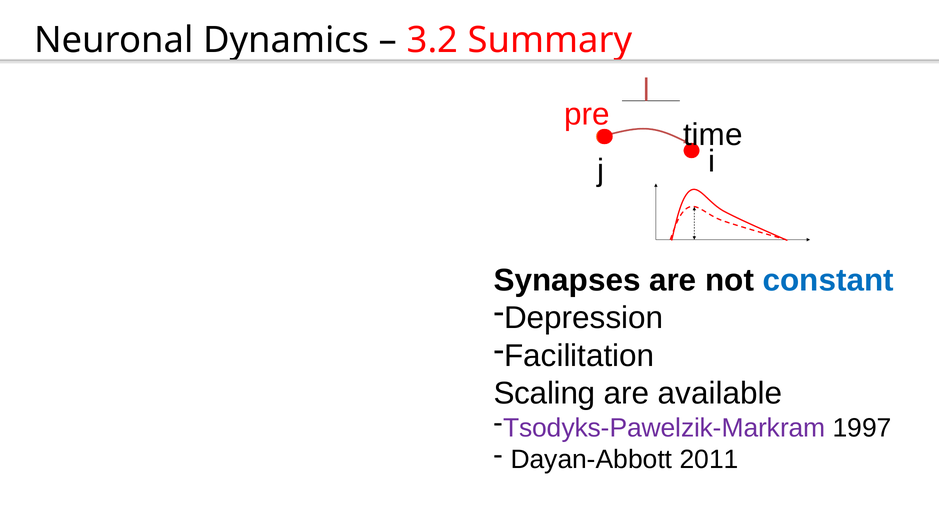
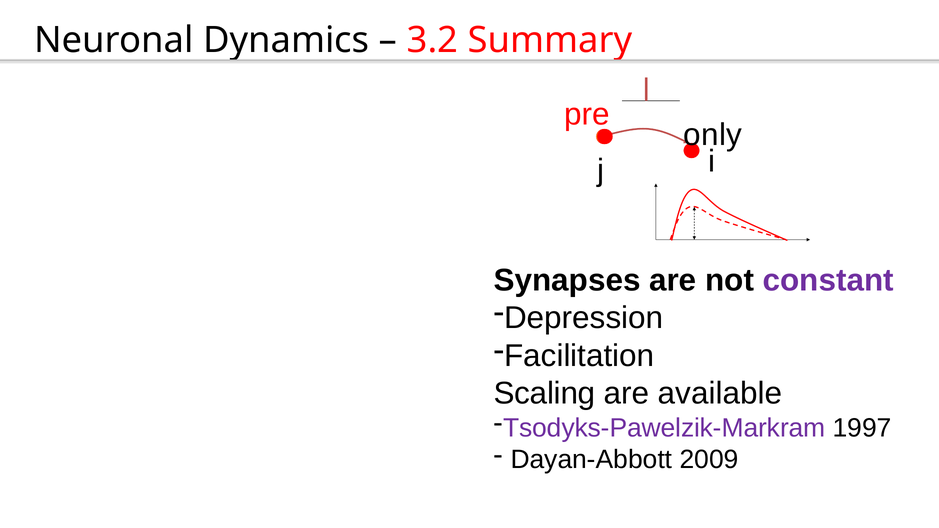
time: time -> only
constant colour: blue -> purple
2011: 2011 -> 2009
